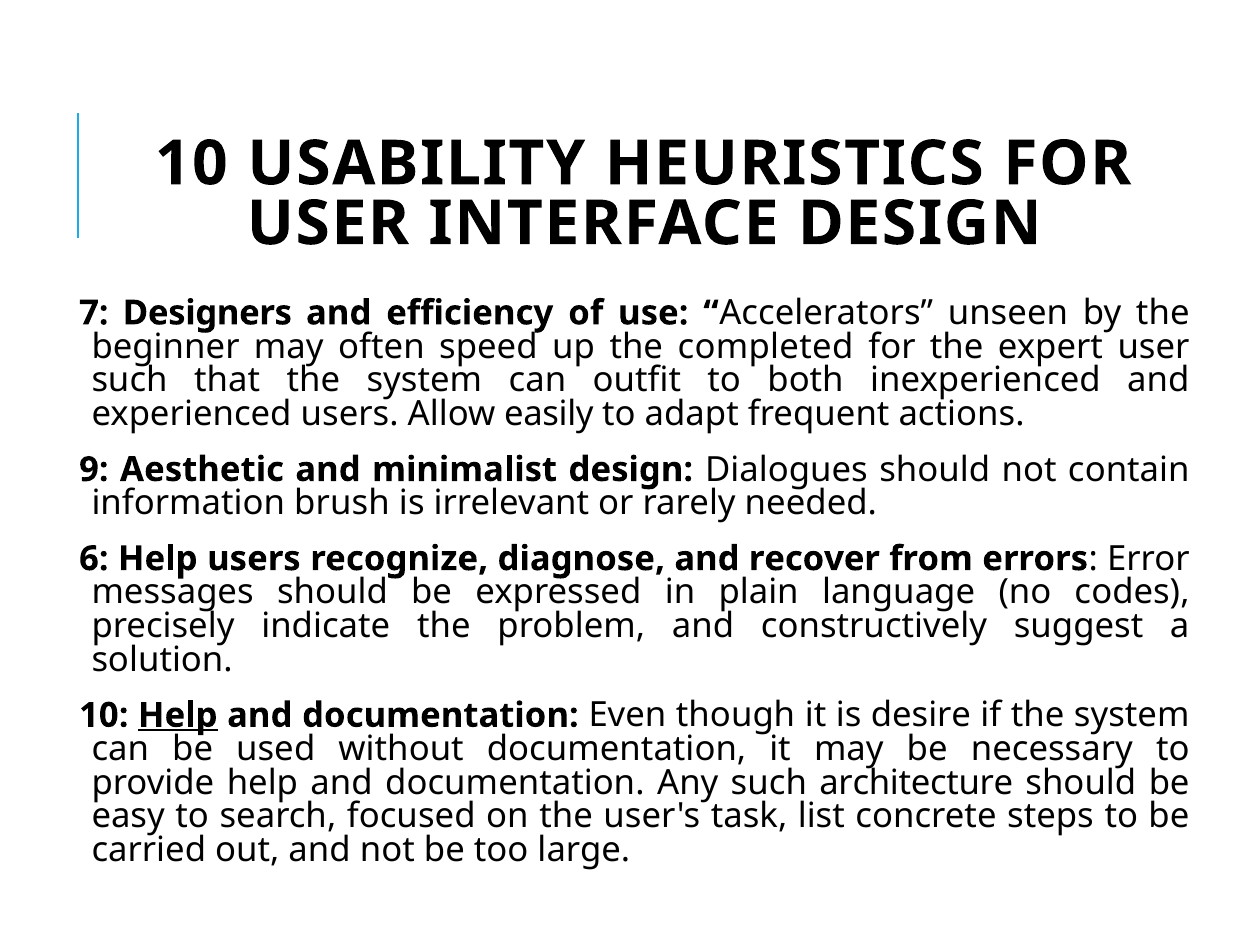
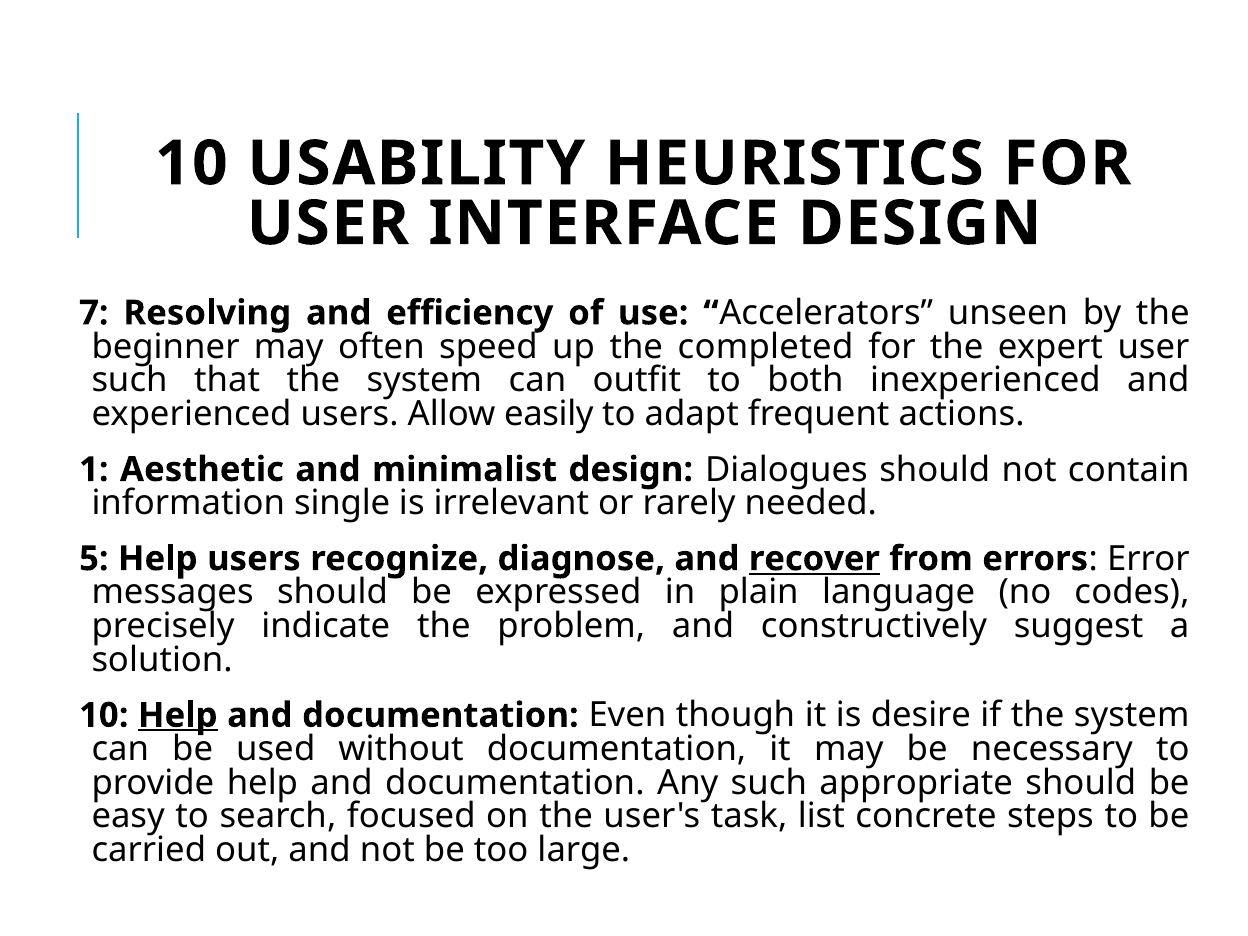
Designers: Designers -> Resolving
9: 9 -> 1
brush: brush -> single
6: 6 -> 5
recover underline: none -> present
architecture: architecture -> appropriate
